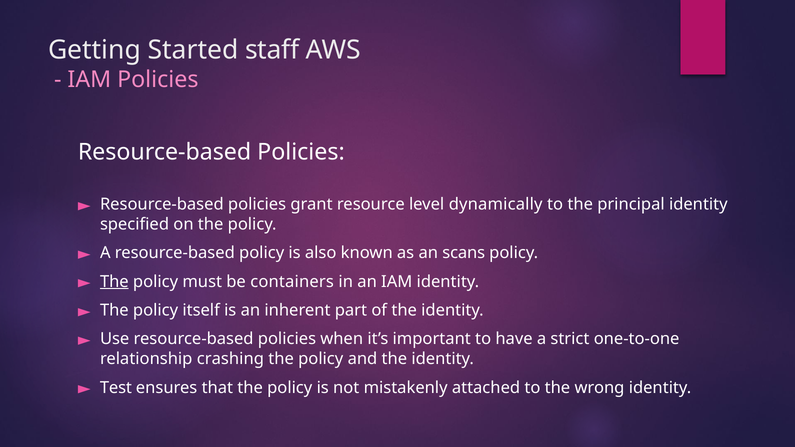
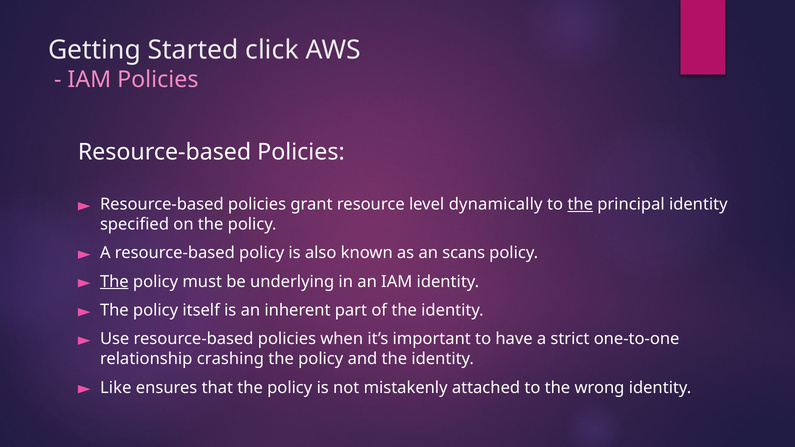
staff: staff -> click
the at (580, 204) underline: none -> present
containers: containers -> underlying
Test: Test -> Like
